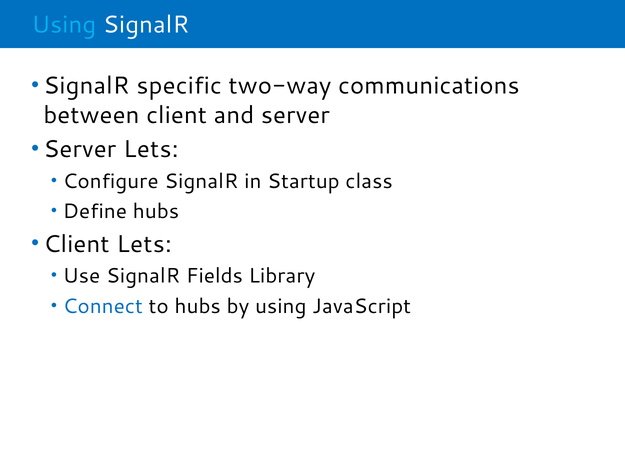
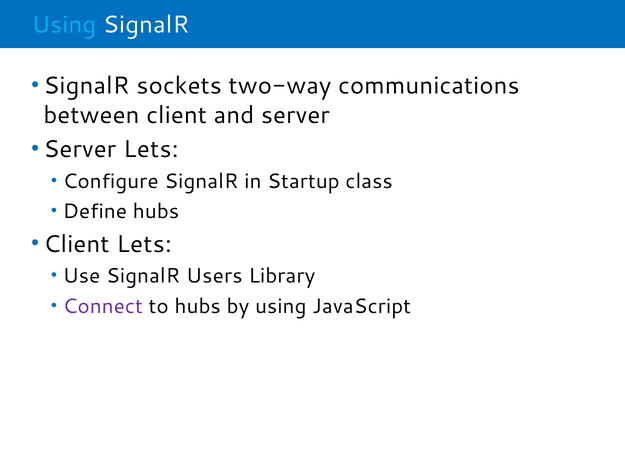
specific: specific -> sockets
Fields: Fields -> Users
Connect colour: blue -> purple
